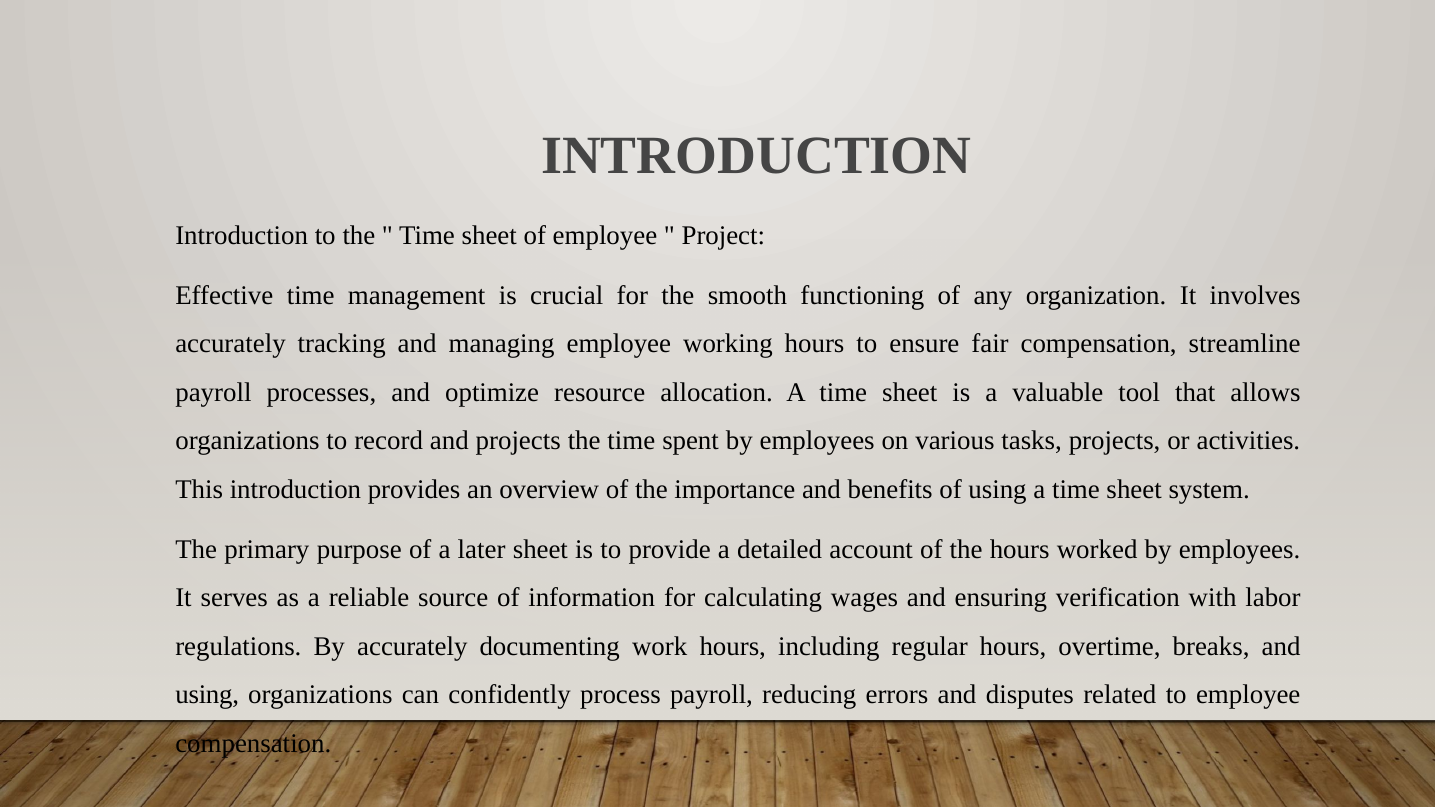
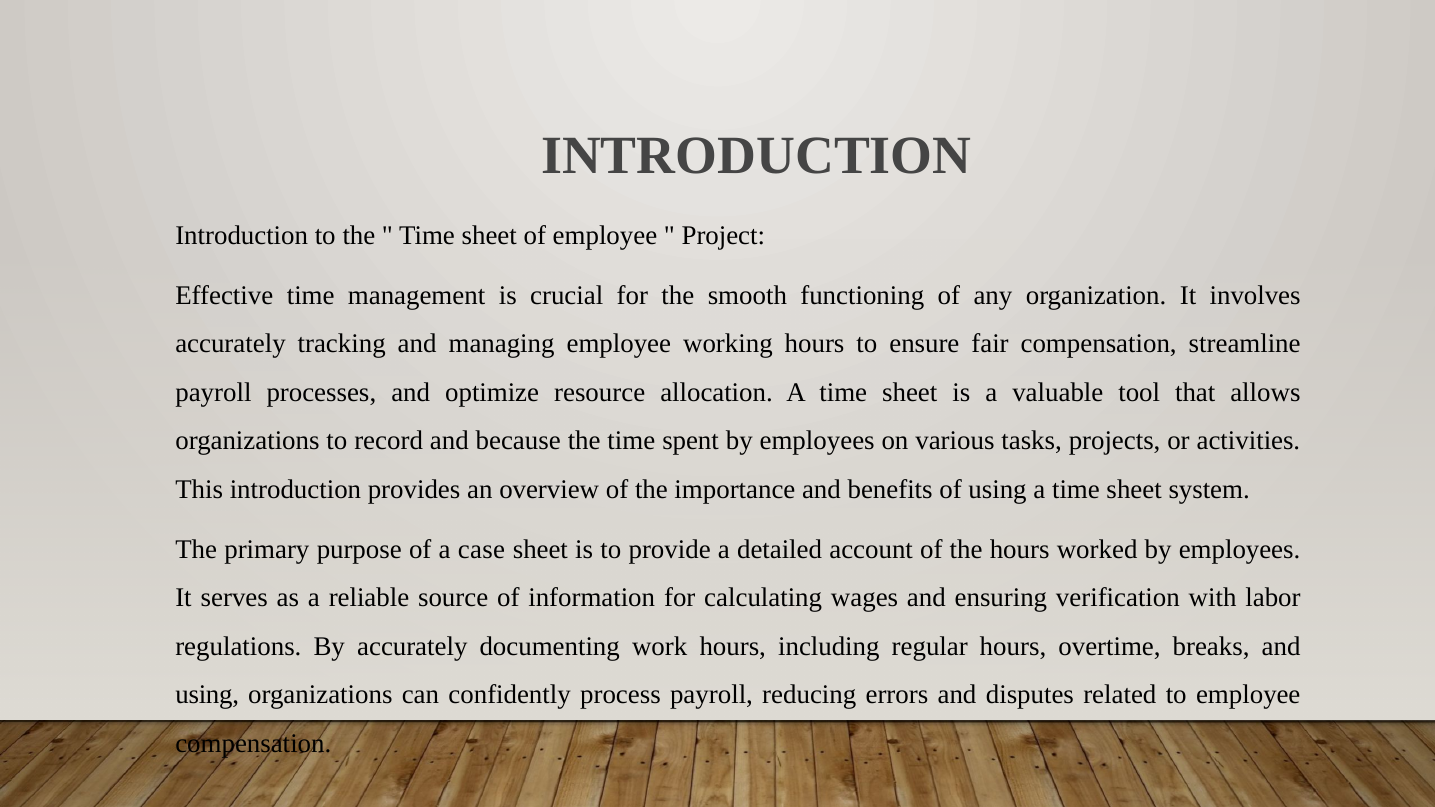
and projects: projects -> because
later: later -> case
